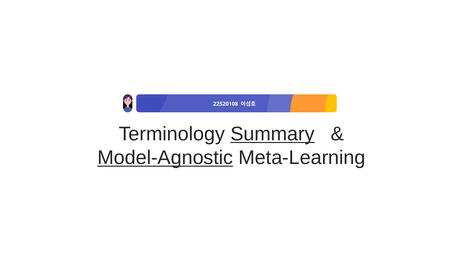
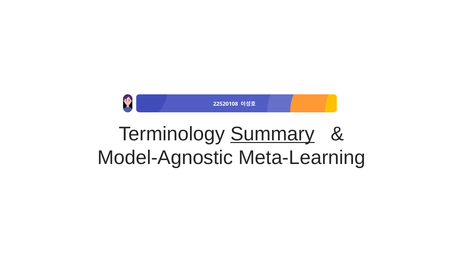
Model-Agnostic underline: present -> none
